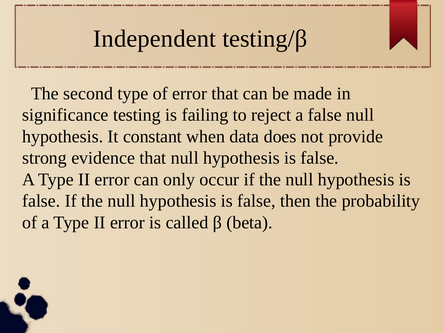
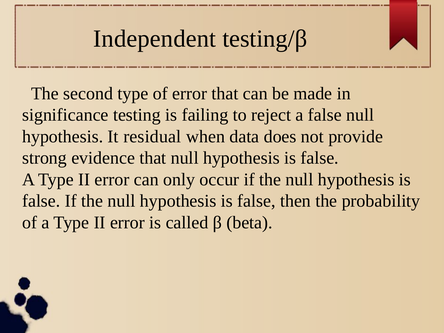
constant: constant -> residual
